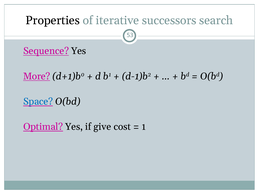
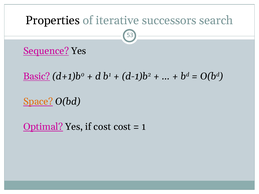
More: More -> Basic
Space colour: blue -> orange
if give: give -> cost
